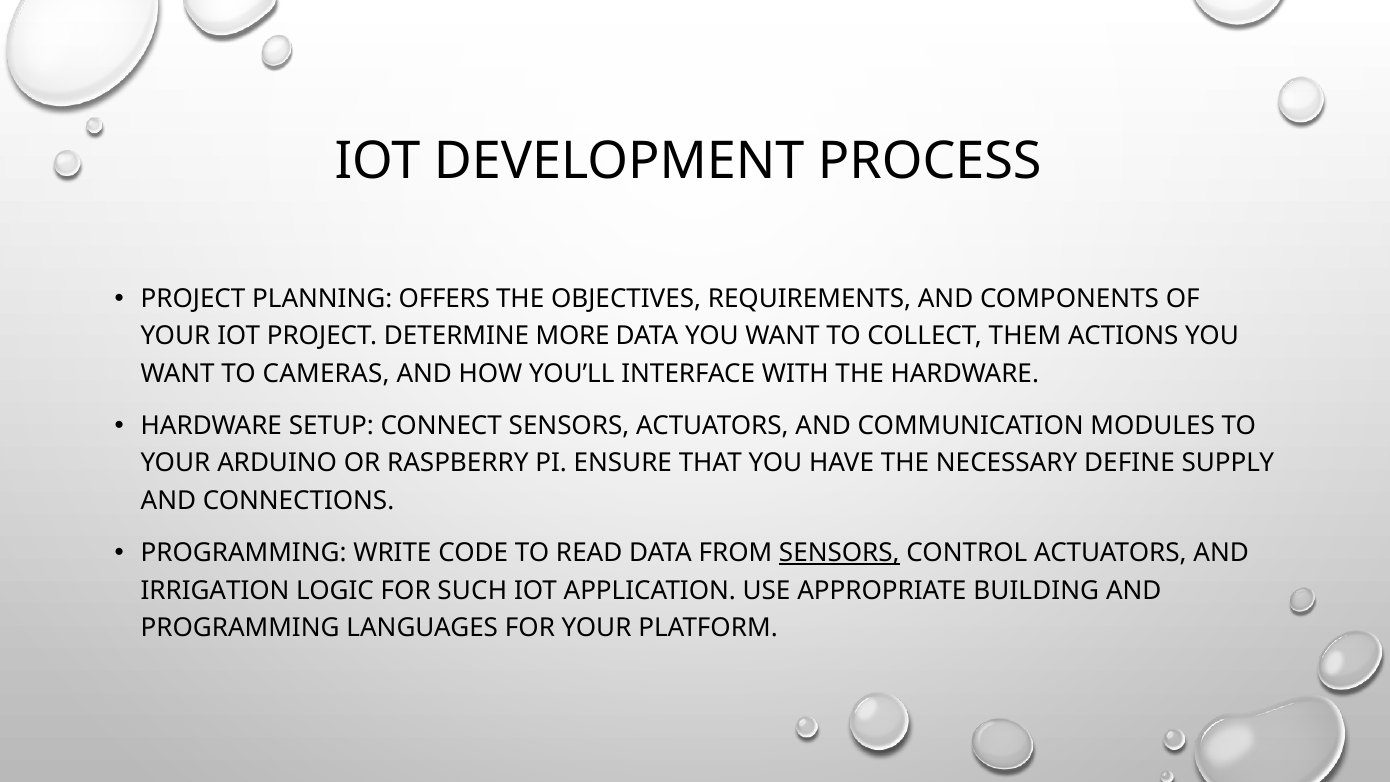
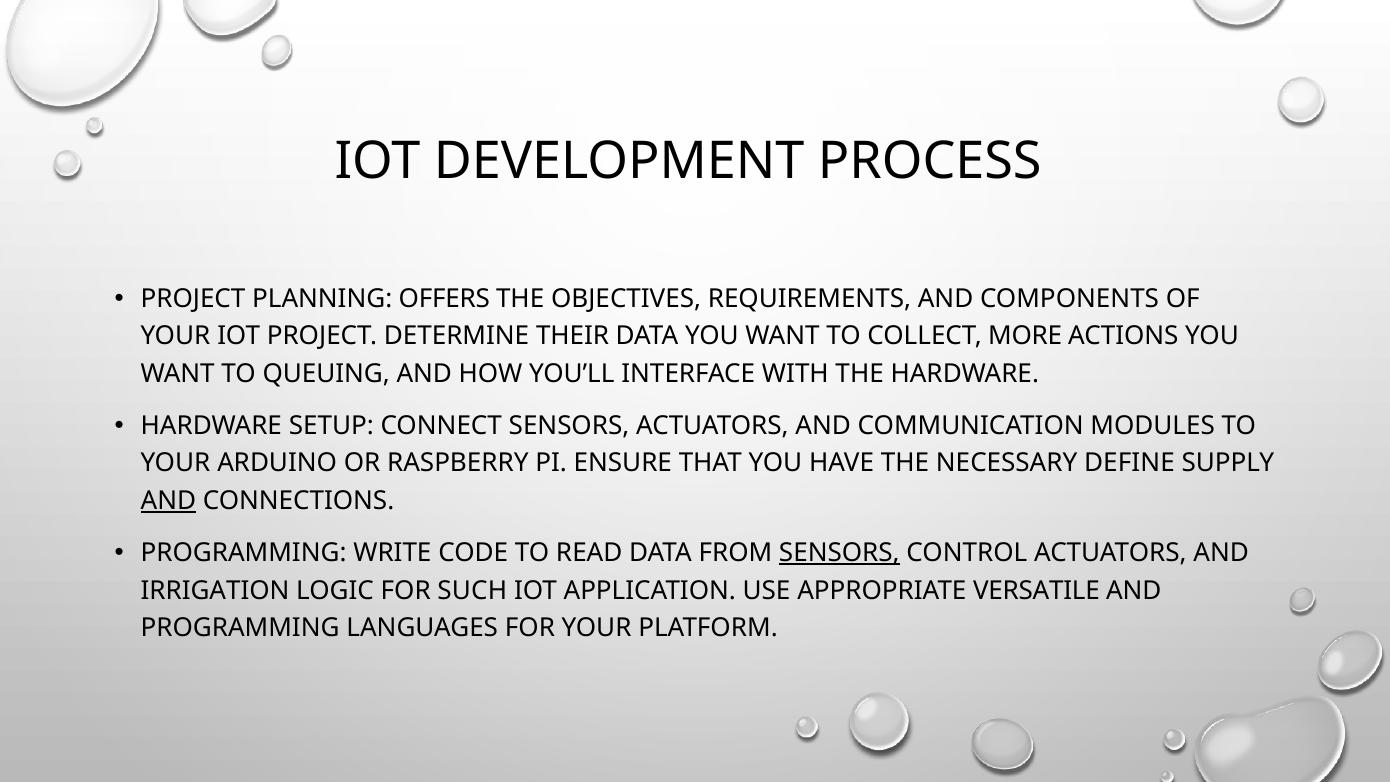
MORE: MORE -> THEIR
THEM: THEM -> MORE
CAMERAS: CAMERAS -> QUEUING
AND at (168, 501) underline: none -> present
BUILDING: BUILDING -> VERSATILE
